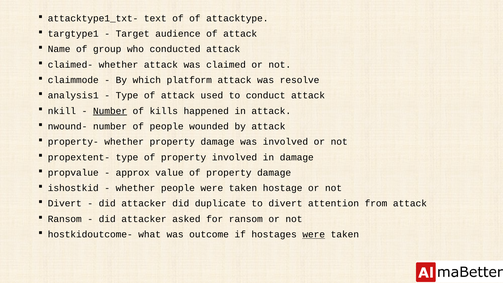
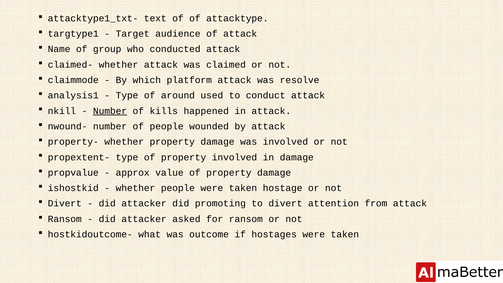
Type of attack: attack -> around
duplicate: duplicate -> promoting
were at (314, 234) underline: present -> none
